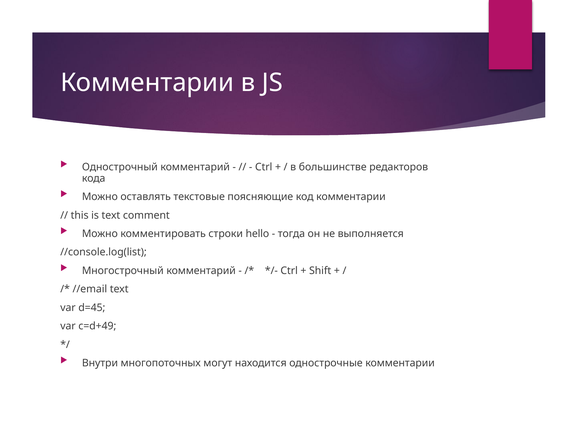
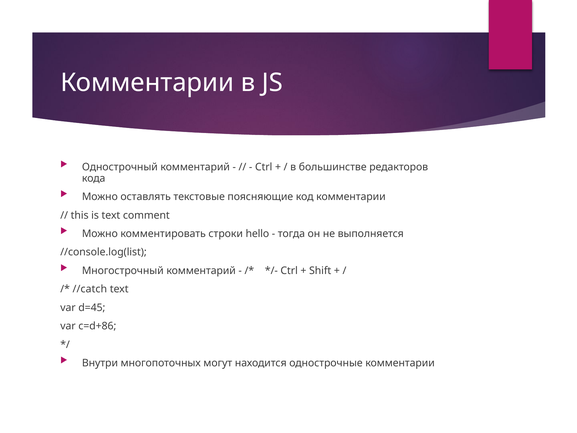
//email: //email -> //catch
c=d+49: c=d+49 -> c=d+86
